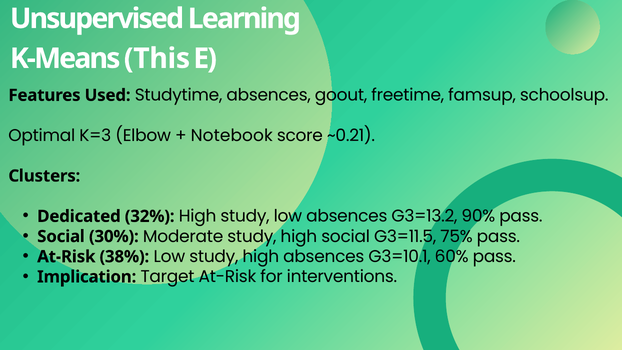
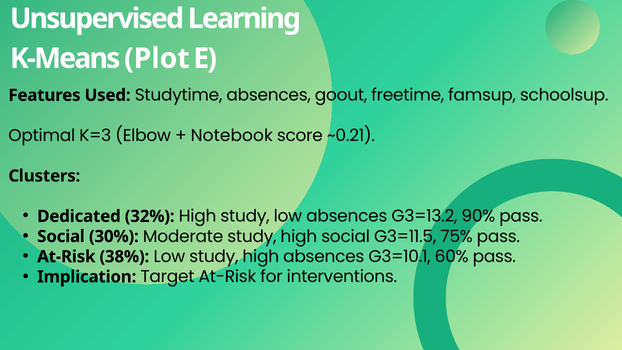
This: This -> Plot
